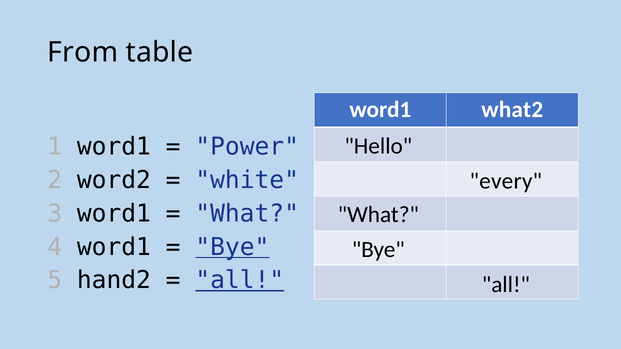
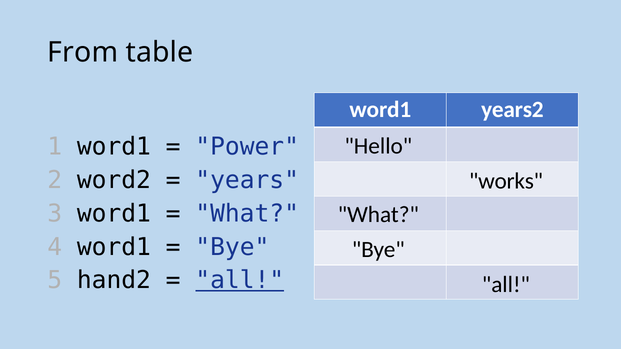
what2: what2 -> years2
white: white -> years
every: every -> works
Bye at (232, 247) underline: present -> none
